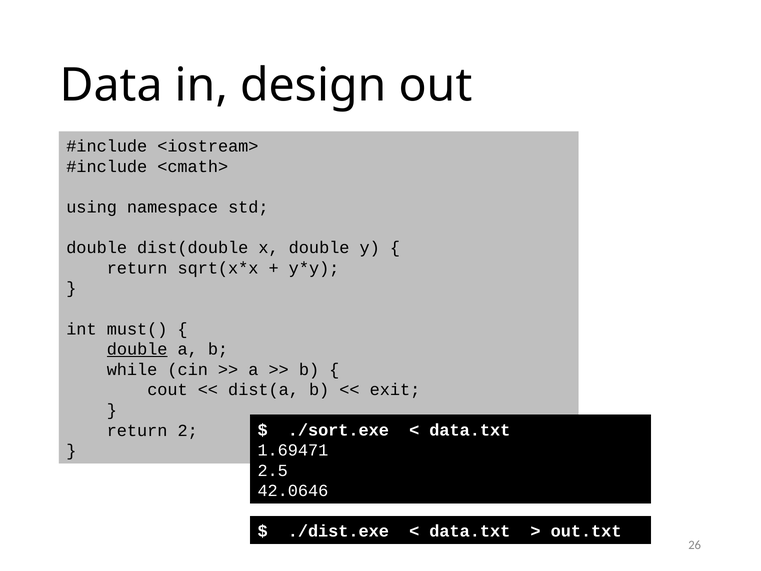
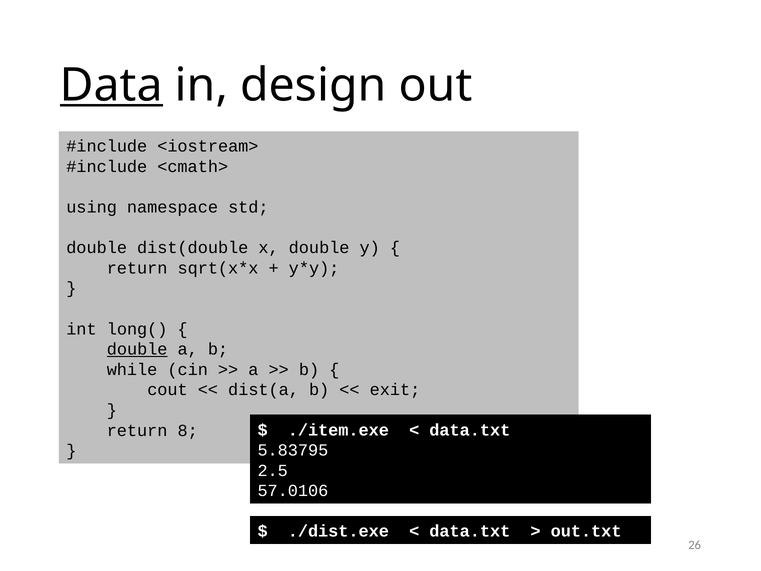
Data underline: none -> present
must(: must( -> long(
./sort.exe: ./sort.exe -> ./item.exe
2: 2 -> 8
1.69471: 1.69471 -> 5.83795
42.0646: 42.0646 -> 57.0106
